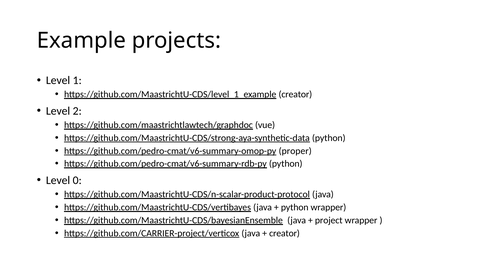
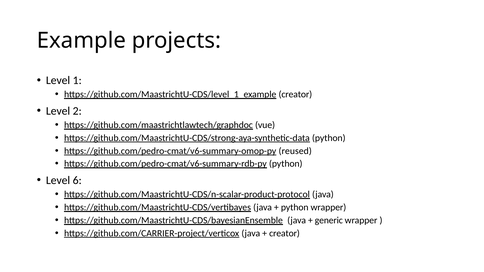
proper: proper -> reused
0: 0 -> 6
project: project -> generic
